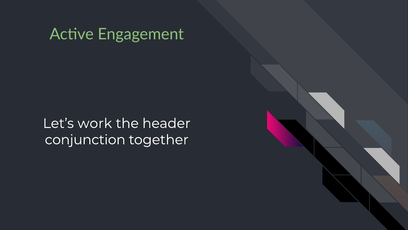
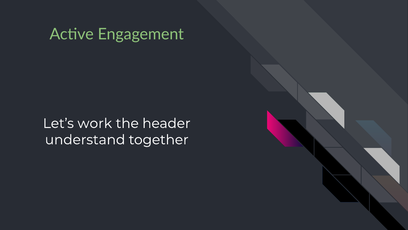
conjunction: conjunction -> understand
